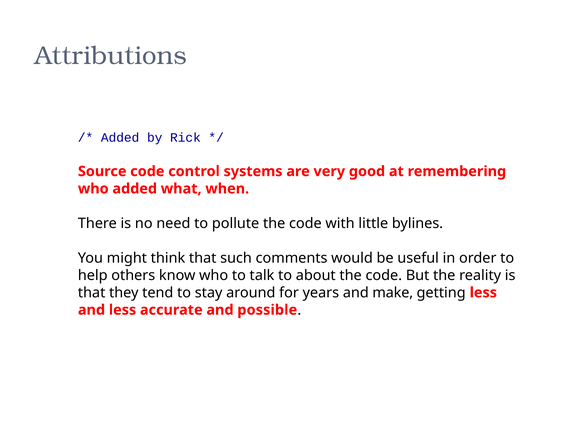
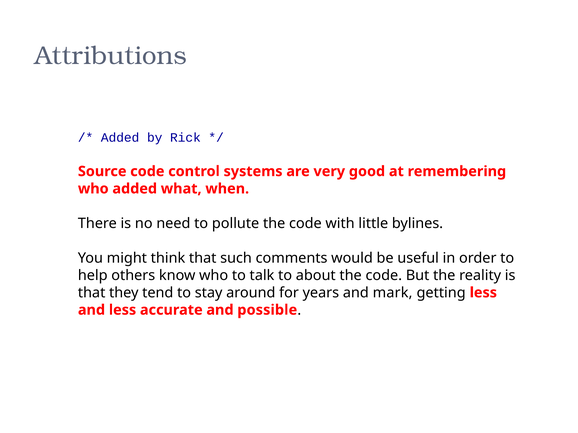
make: make -> mark
